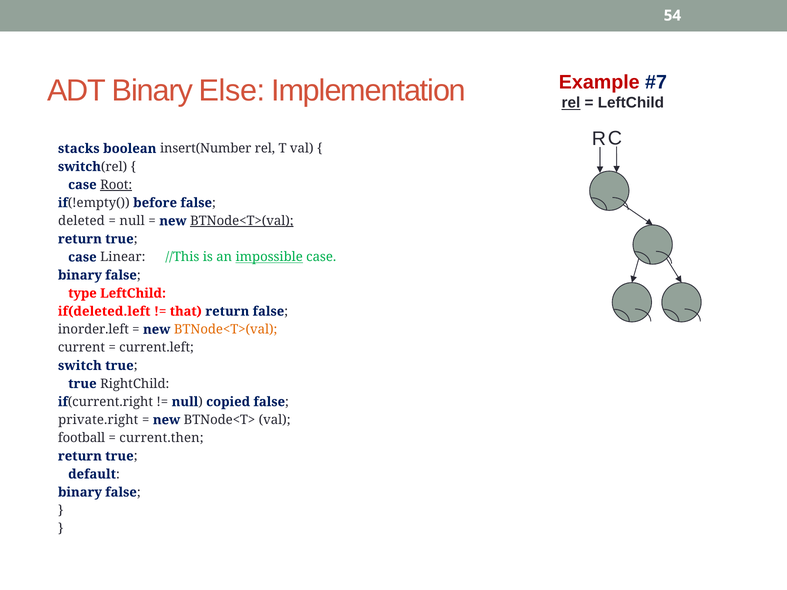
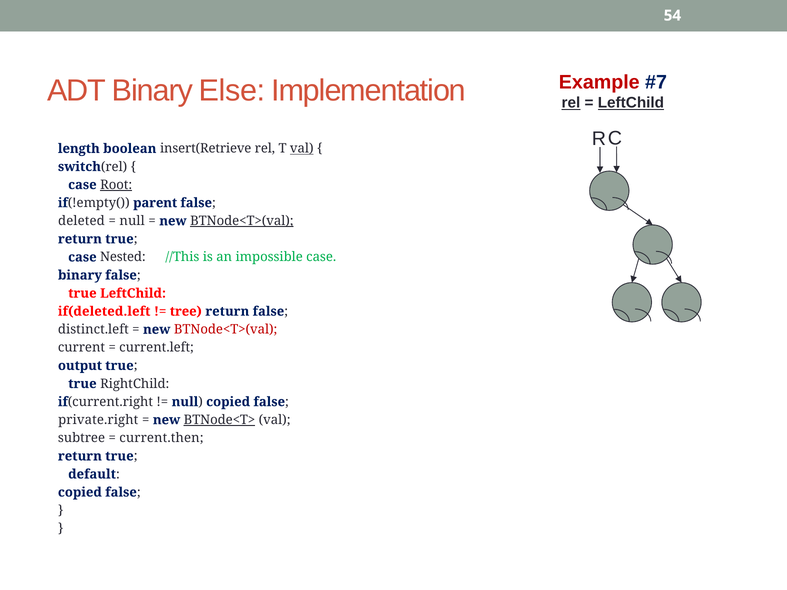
LeftChild at (631, 103) underline: none -> present
stacks: stacks -> length
insert(Number: insert(Number -> insert(Retrieve
val at (302, 149) underline: none -> present
before: before -> parent
Linear: Linear -> Nested
impossible underline: present -> none
type at (82, 293): type -> true
that: that -> tree
inorder.left: inorder.left -> distinct.left
BTNode<T>(val at (226, 330) colour: orange -> red
switch: switch -> output
BTNode<T> underline: none -> present
football: football -> subtree
binary at (80, 492): binary -> copied
